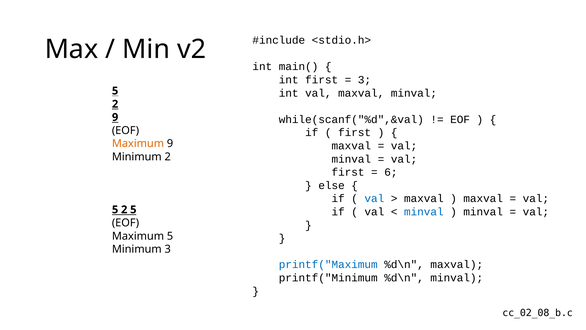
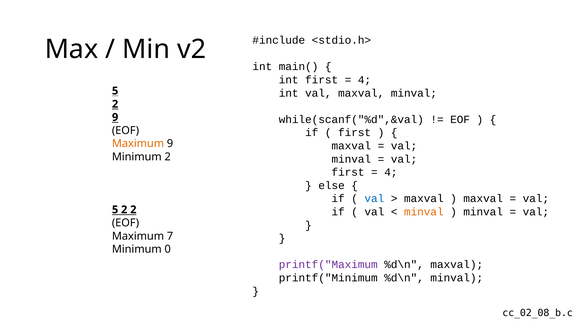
3 at (364, 80): 3 -> 4
6 at (391, 172): 6 -> 4
minval at (424, 212) colour: blue -> orange
5 2 5: 5 -> 2
Maximum 5: 5 -> 7
Minimum 3: 3 -> 0
printf("Maximum colour: blue -> purple
